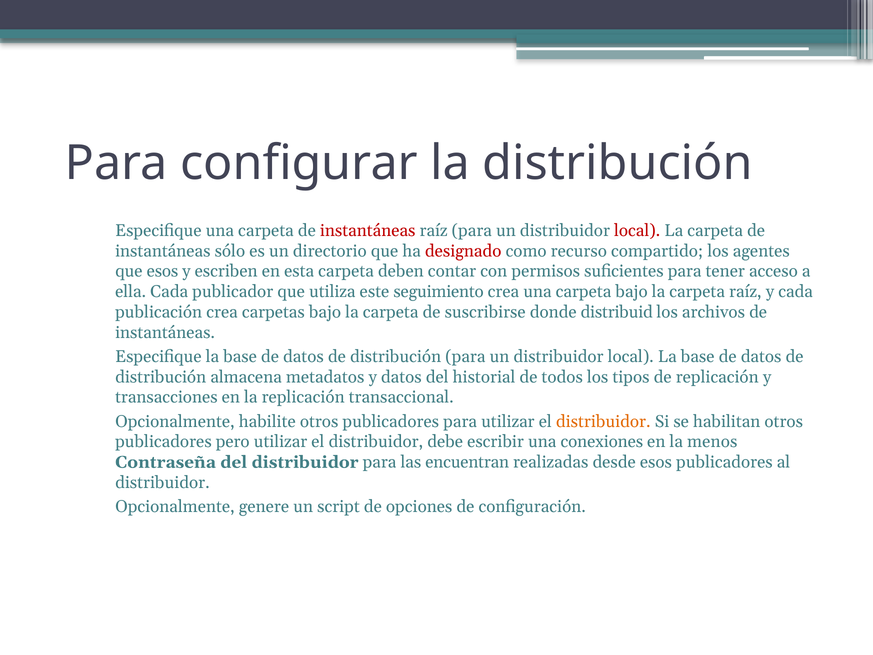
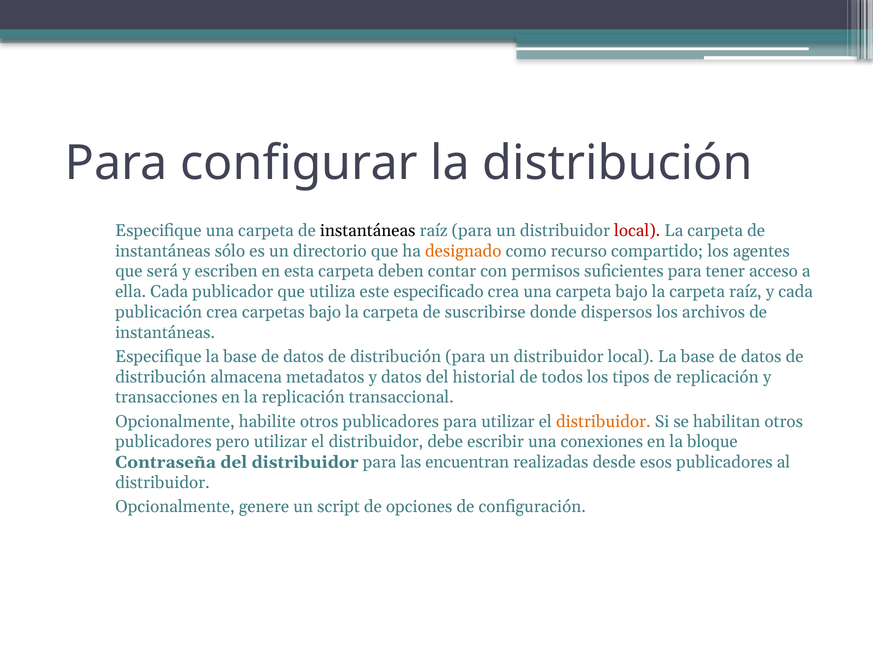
instantáneas at (368, 231) colour: red -> black
designado colour: red -> orange
que esos: esos -> será
seguimiento: seguimiento -> especificado
distribuid: distribuid -> dispersos
menos: menos -> bloque
